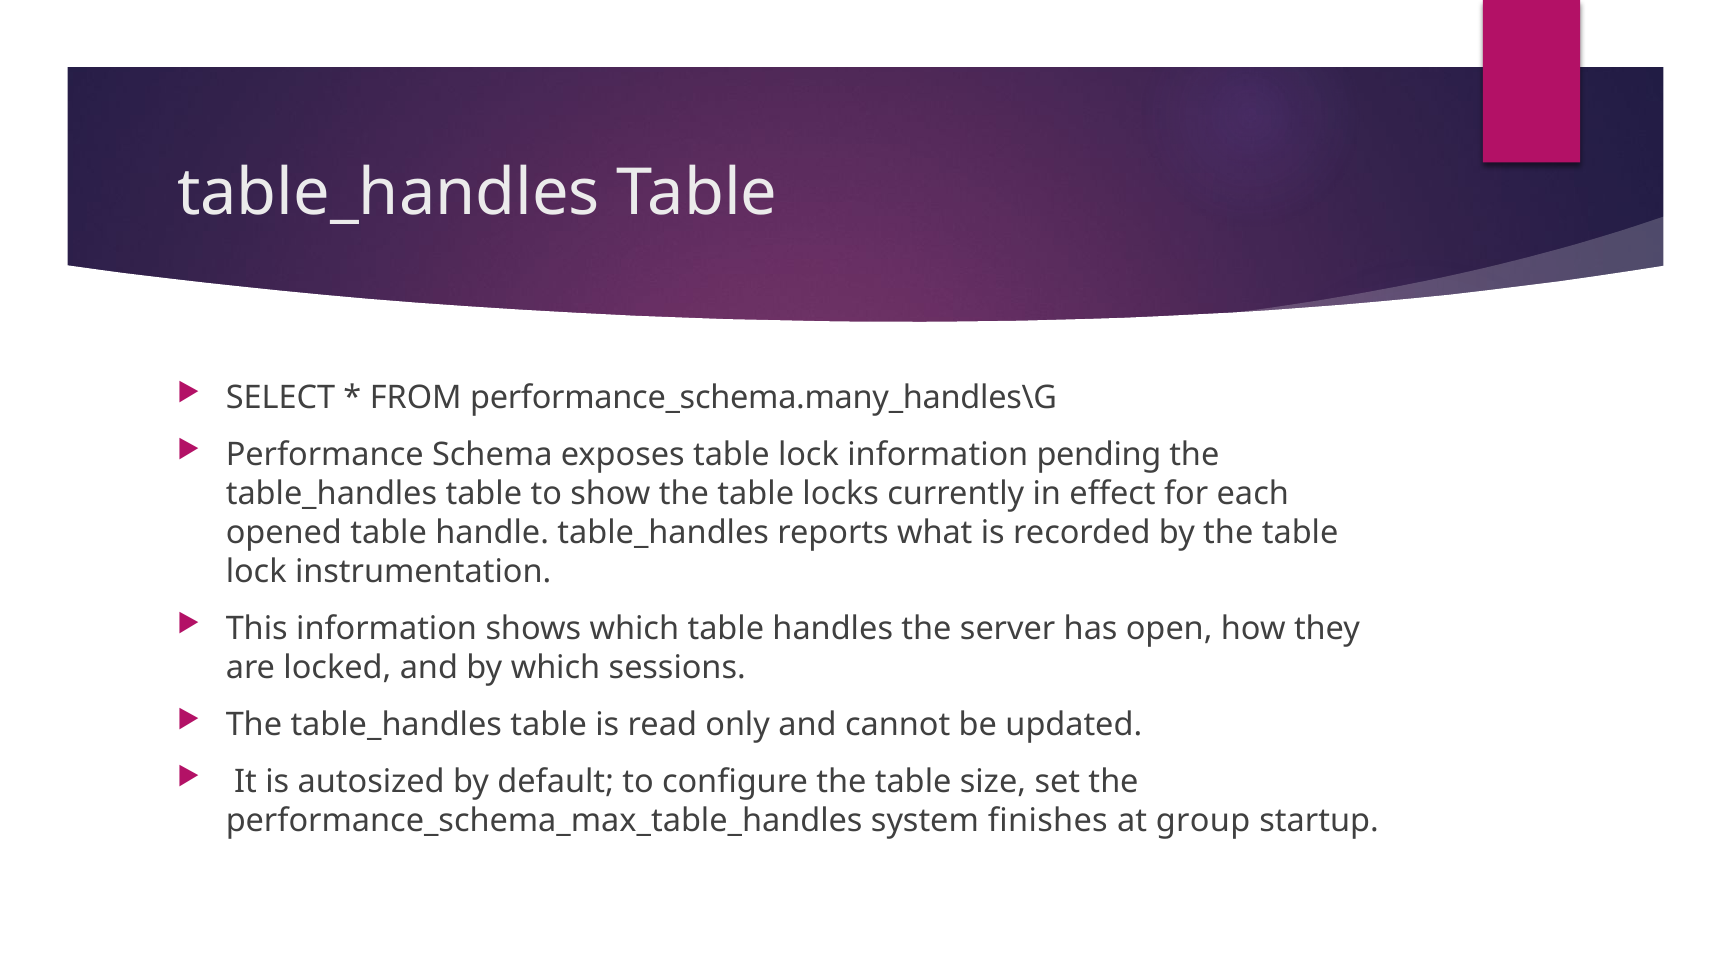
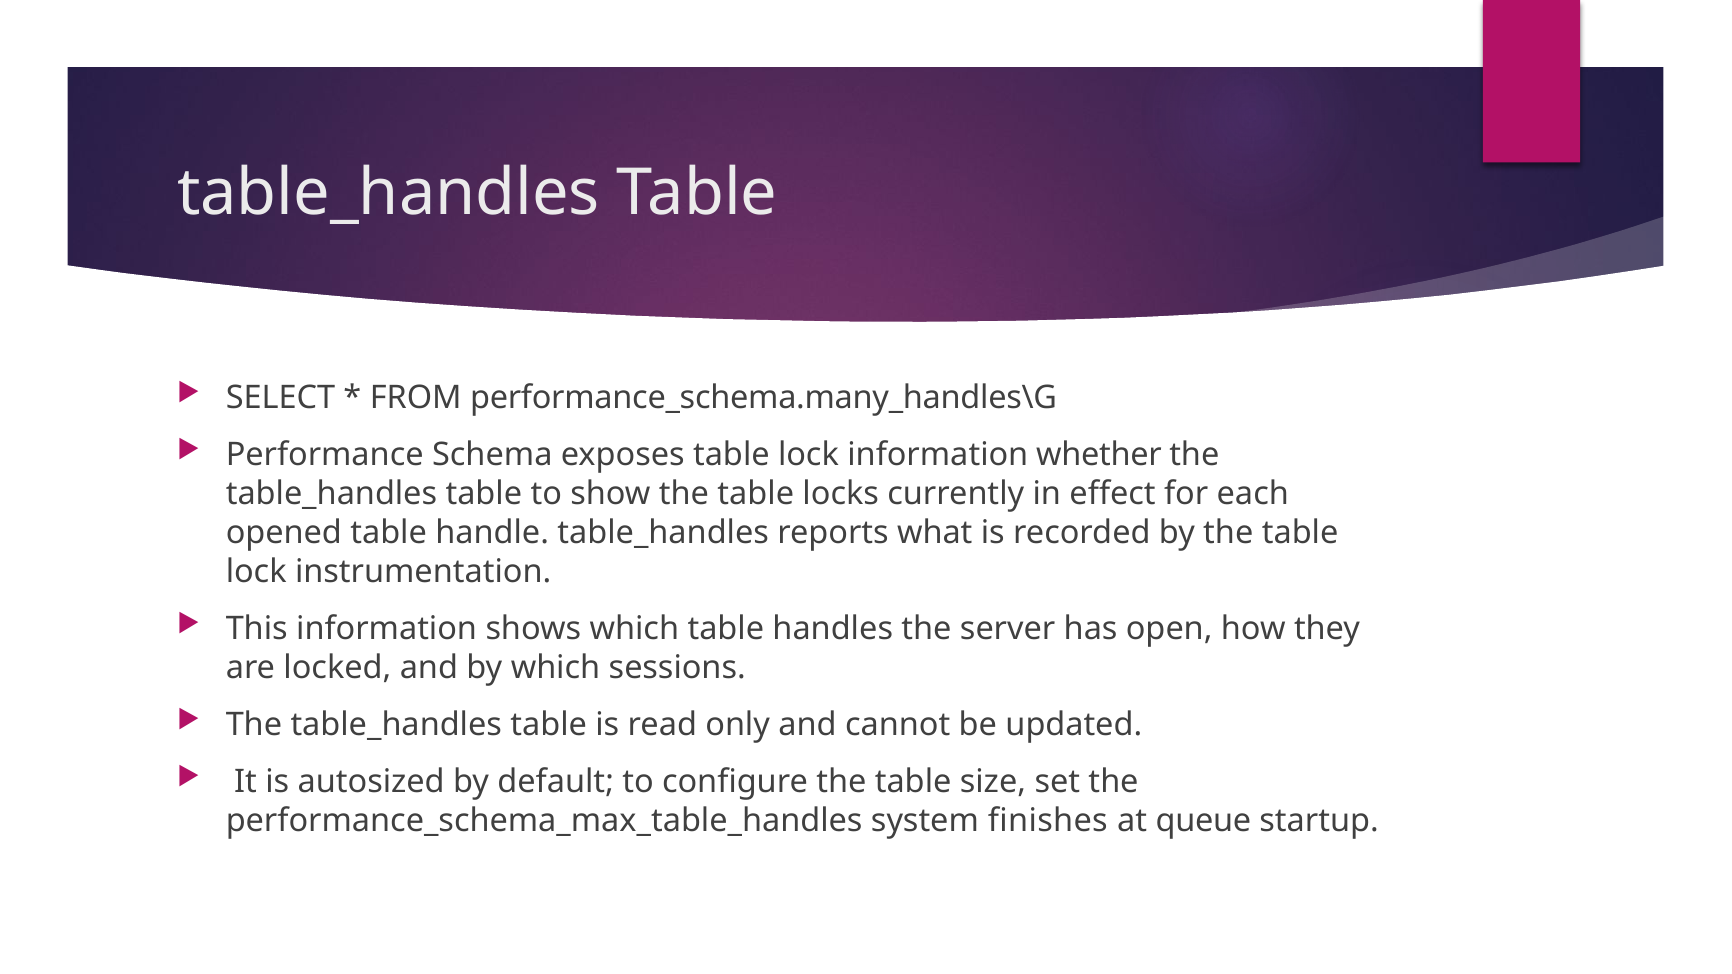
pending: pending -> whether
group: group -> queue
